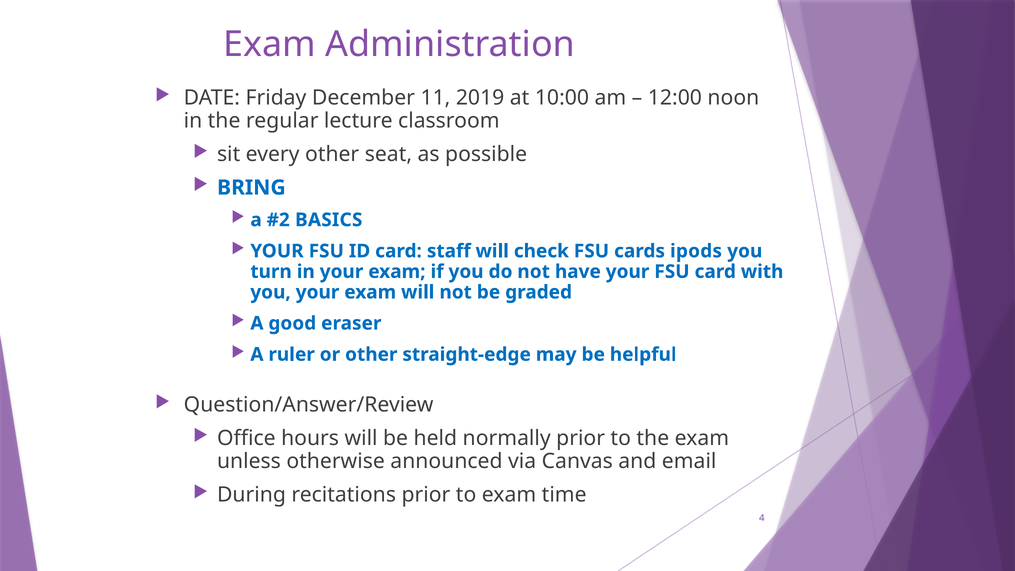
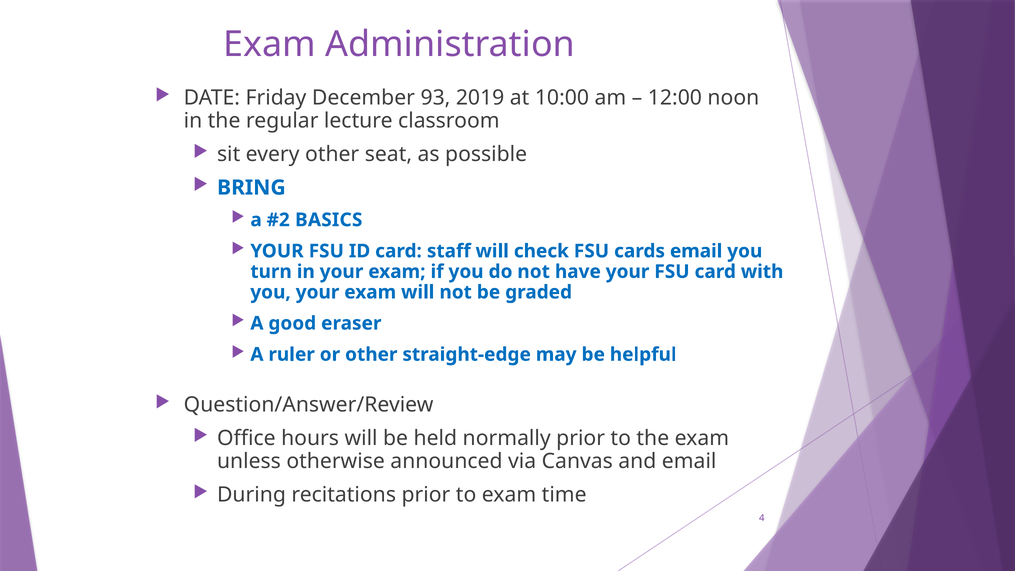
11: 11 -> 93
cards ipods: ipods -> email
